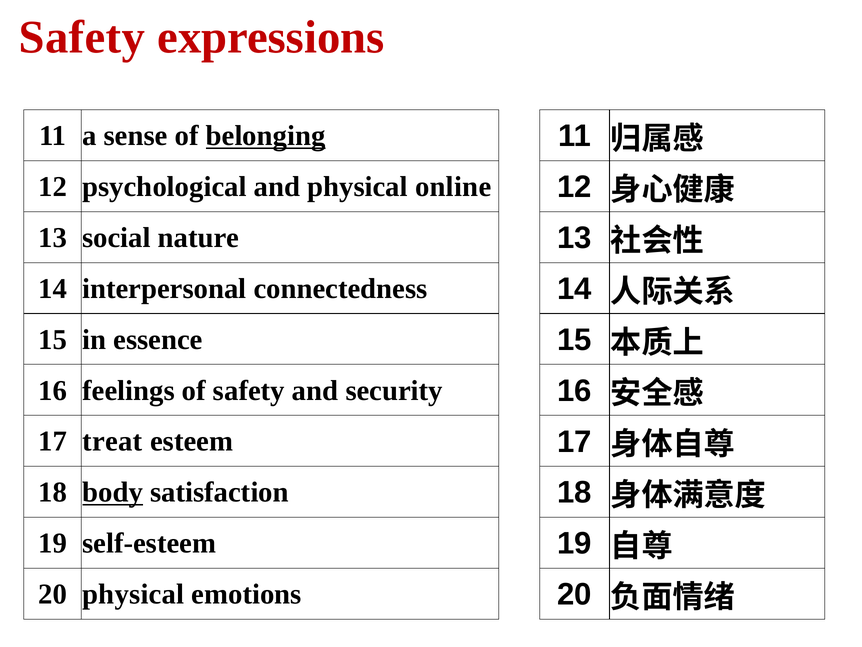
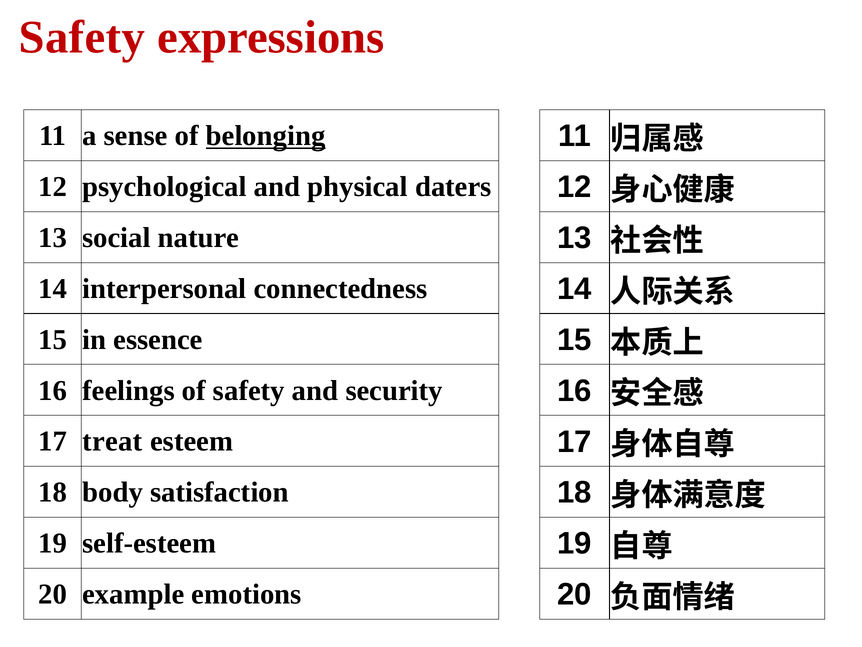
online: online -> daters
body underline: present -> none
20 physical: physical -> example
